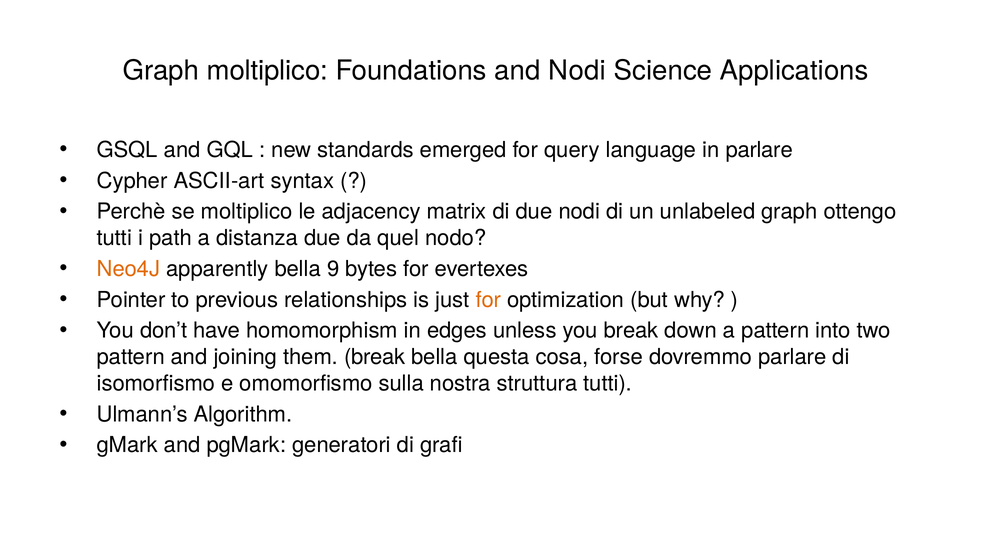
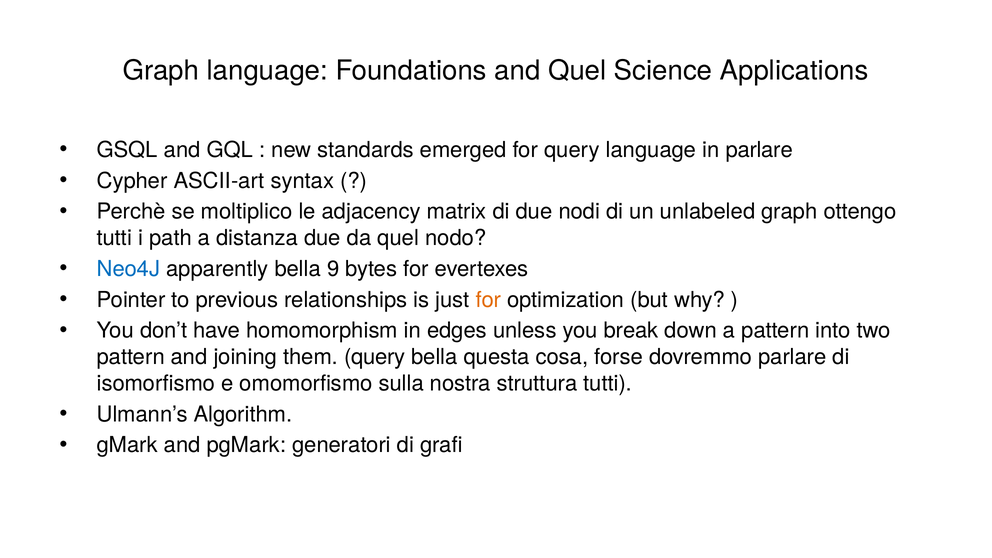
Graph moltiplico: moltiplico -> language
and Nodi: Nodi -> Quel
Neo4J colour: orange -> blue
them break: break -> query
